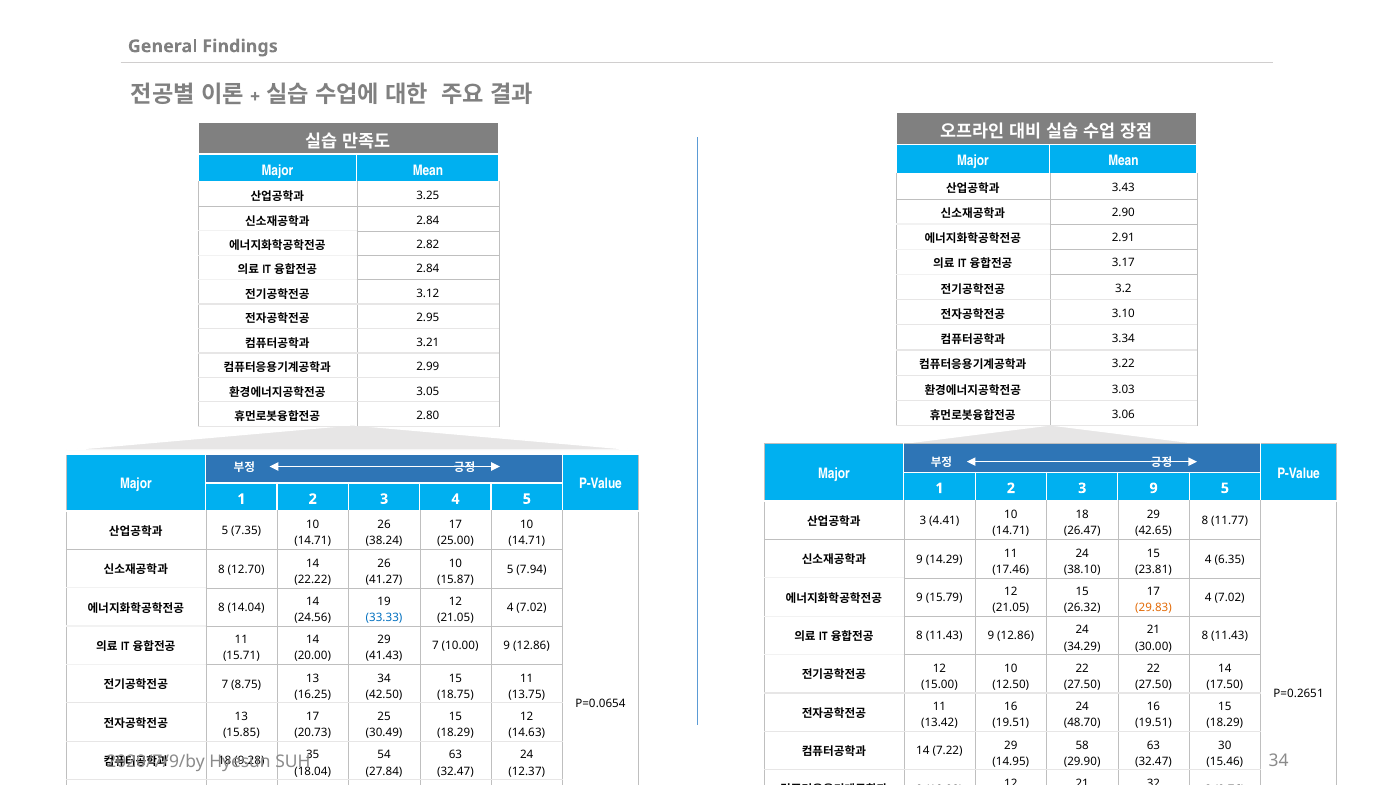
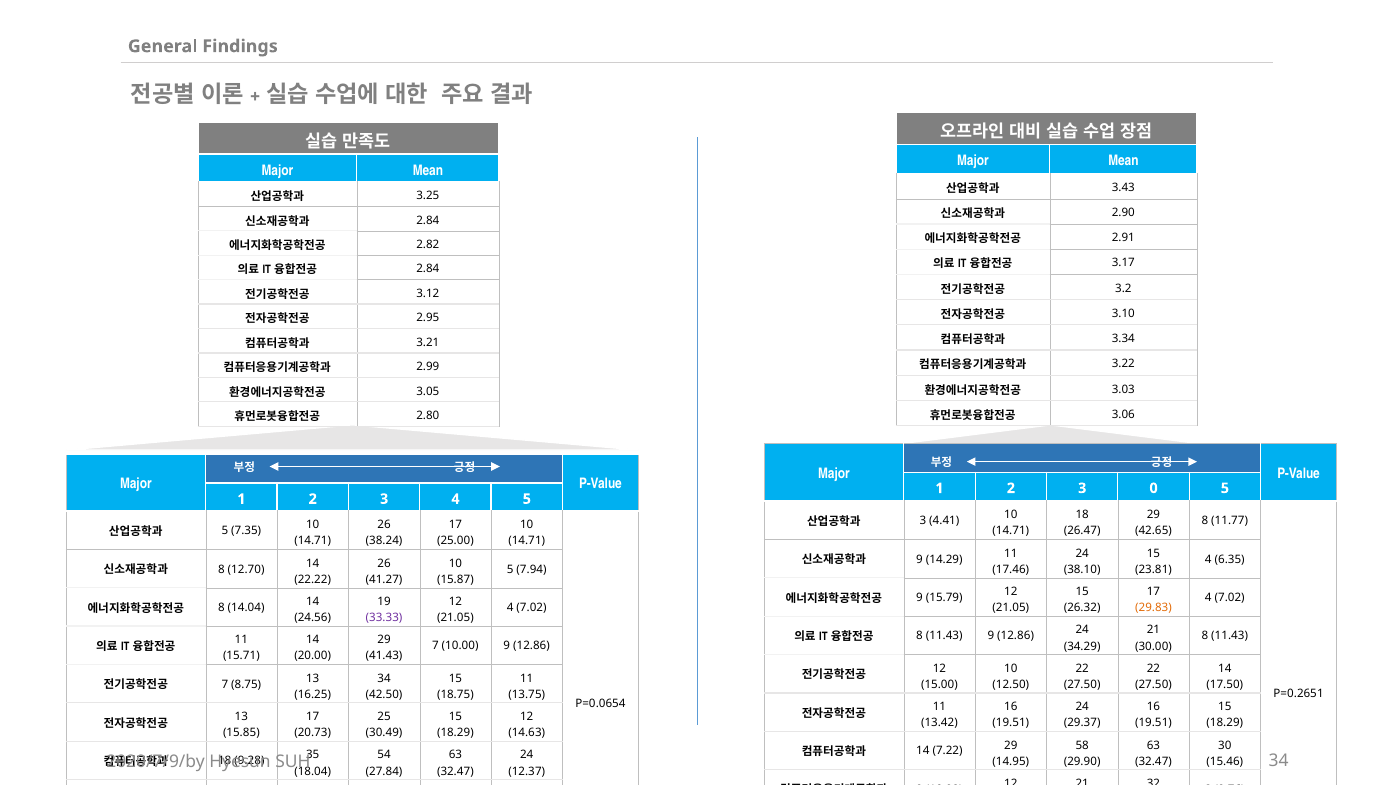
3 9: 9 -> 0
33.33 colour: blue -> purple
48.70: 48.70 -> 29.37
